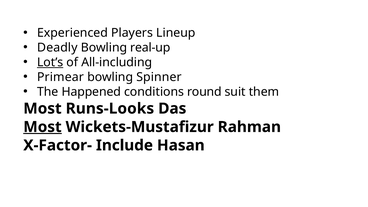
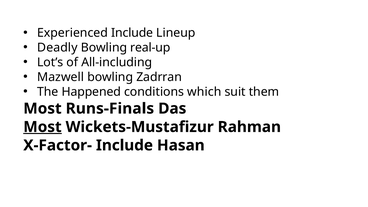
Experienced Players: Players -> Include
Lot’s underline: present -> none
Primear: Primear -> Mazwell
Spinner: Spinner -> Zadrran
round: round -> which
Runs-Looks: Runs-Looks -> Runs-Finals
